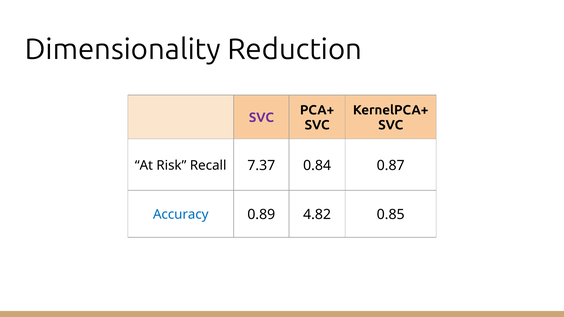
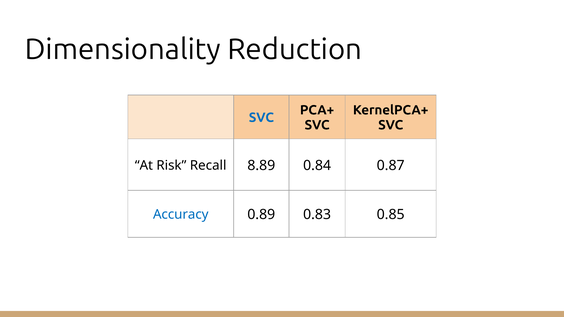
SVC at (261, 118) colour: purple -> blue
7.37: 7.37 -> 8.89
4.82: 4.82 -> 0.83
